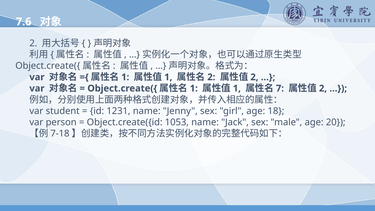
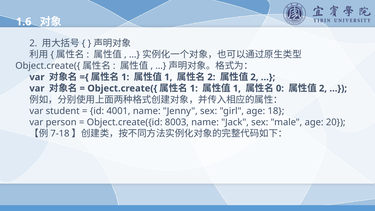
7.6: 7.6 -> 1.6
7: 7 -> 0
1231: 1231 -> 4001
1053: 1053 -> 8003
